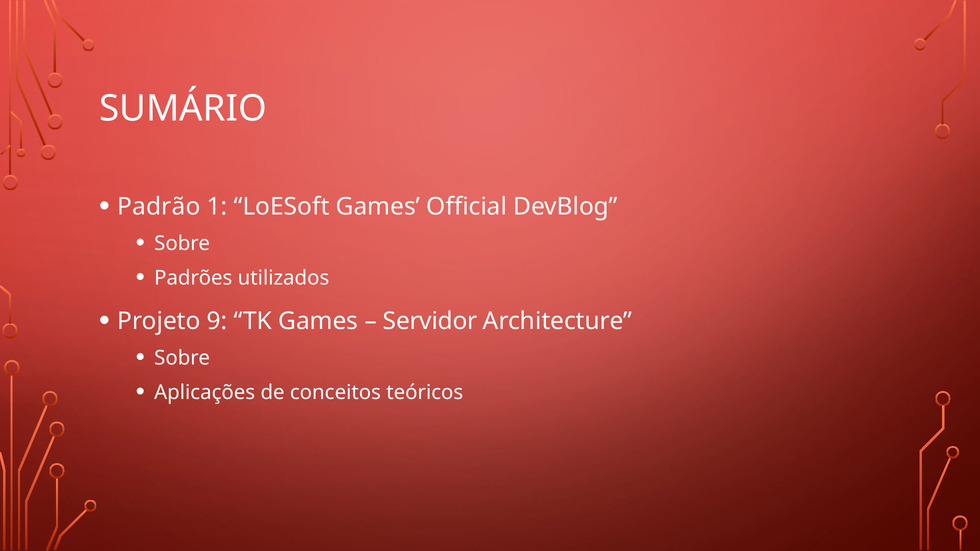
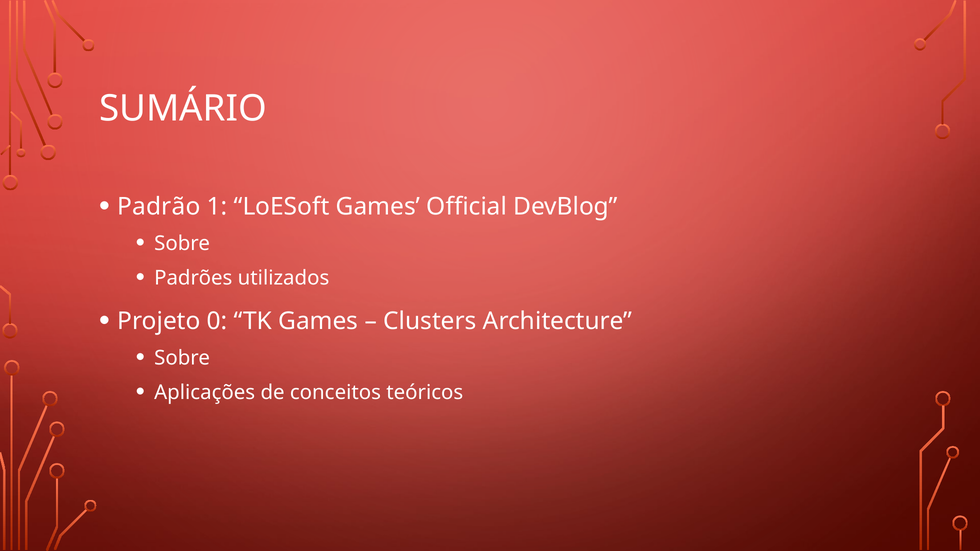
9: 9 -> 0
Servidor: Servidor -> Clusters
